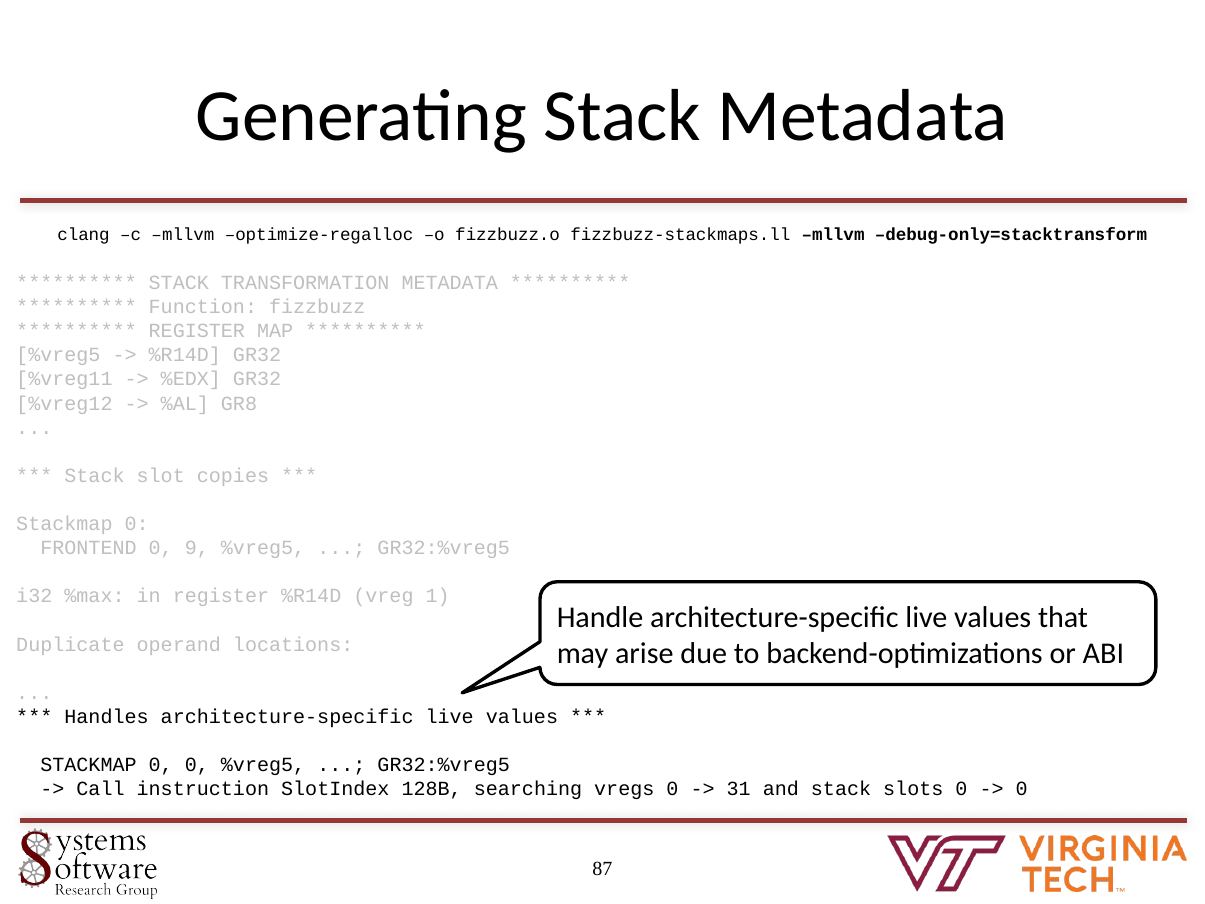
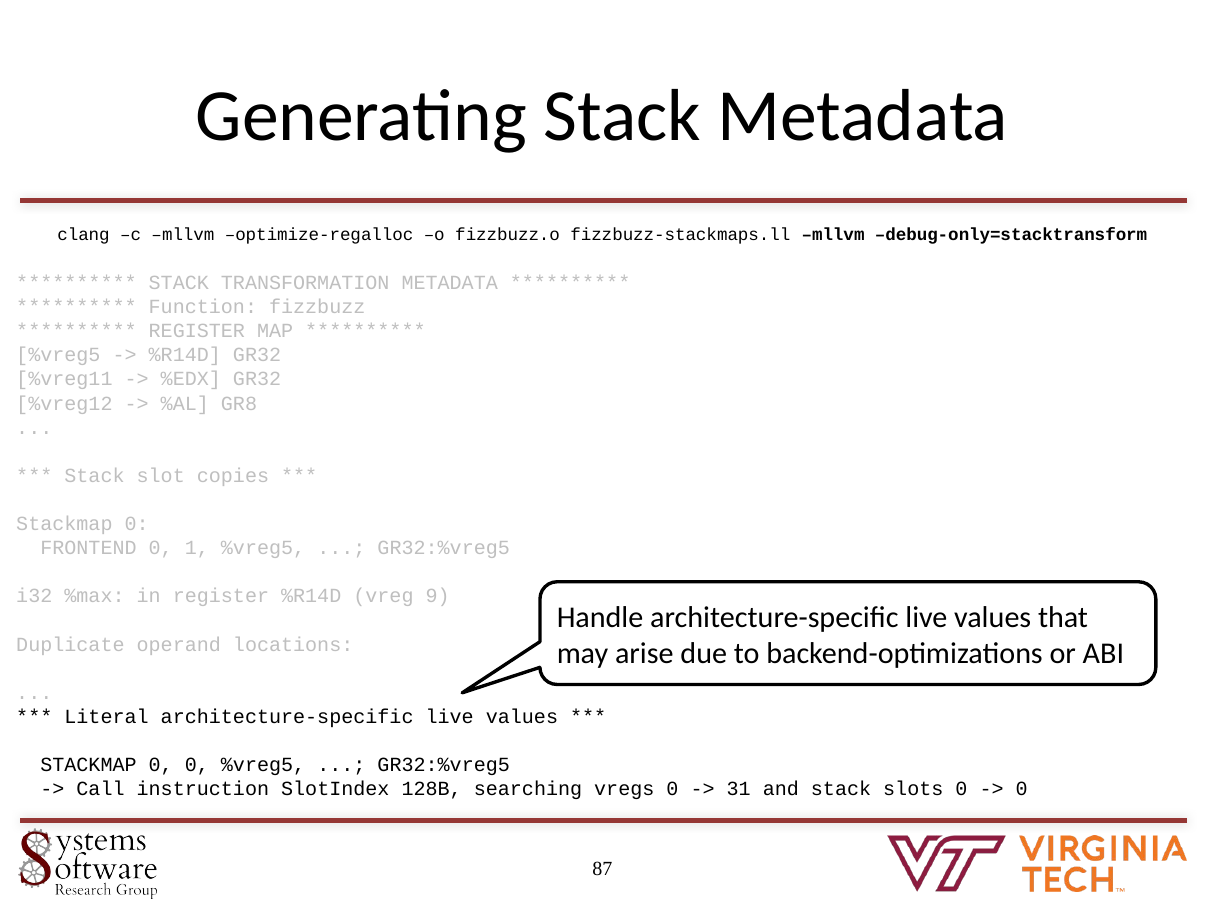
9: 9 -> 1
1: 1 -> 9
Handles: Handles -> Literal
